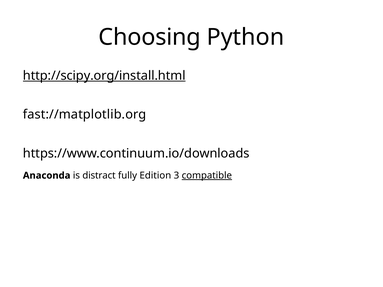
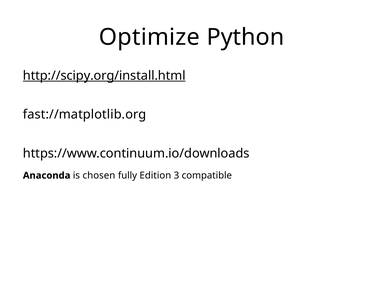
Choosing: Choosing -> Optimize
distract: distract -> chosen
compatible underline: present -> none
